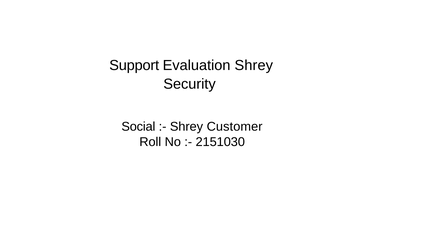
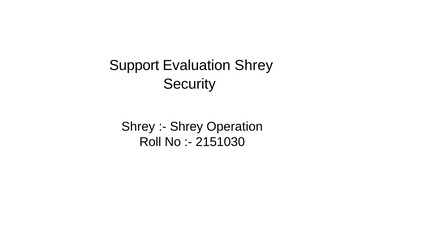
Social at (138, 127): Social -> Shrey
Customer: Customer -> Operation
